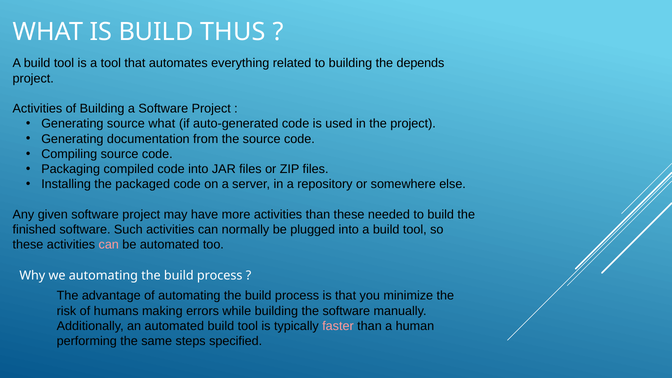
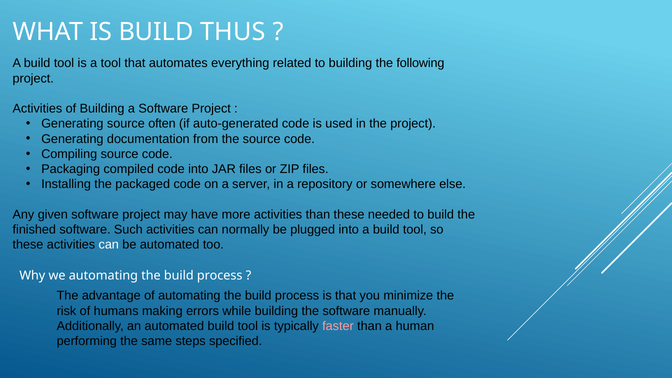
depends: depends -> following
source what: what -> often
can at (109, 245) colour: pink -> white
